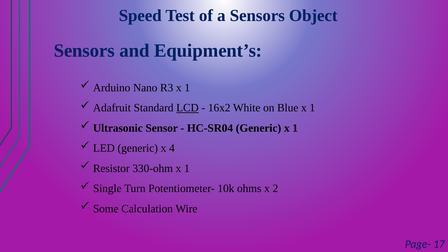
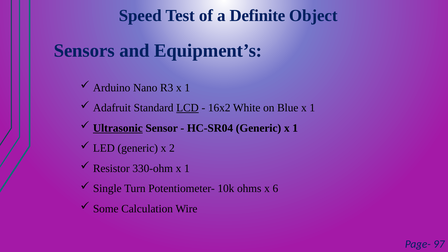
a Sensors: Sensors -> Definite
Ultrasonic underline: none -> present
4: 4 -> 2
2: 2 -> 6
17: 17 -> 97
